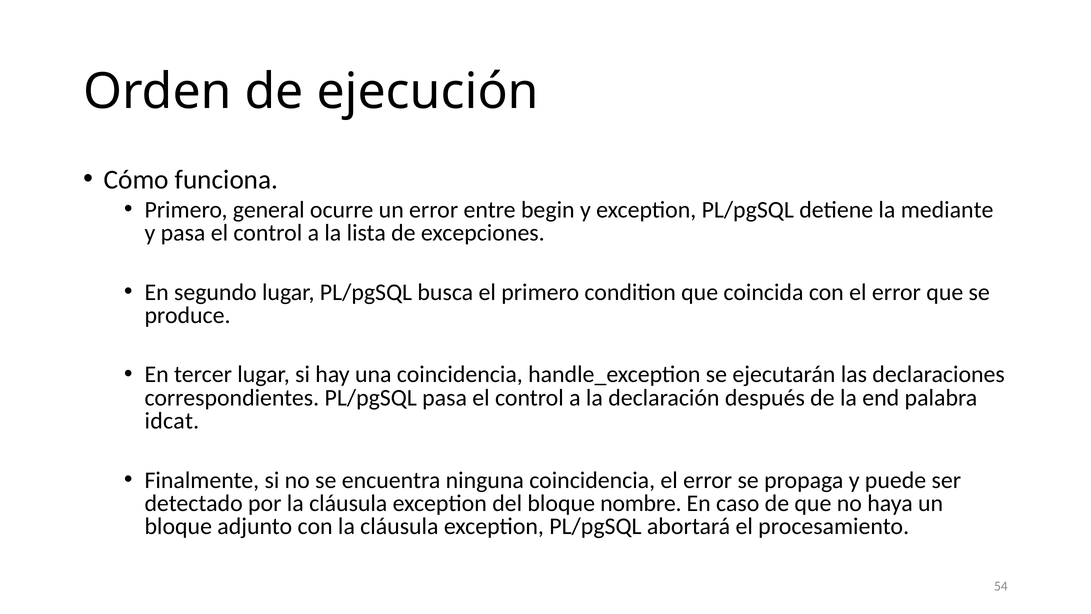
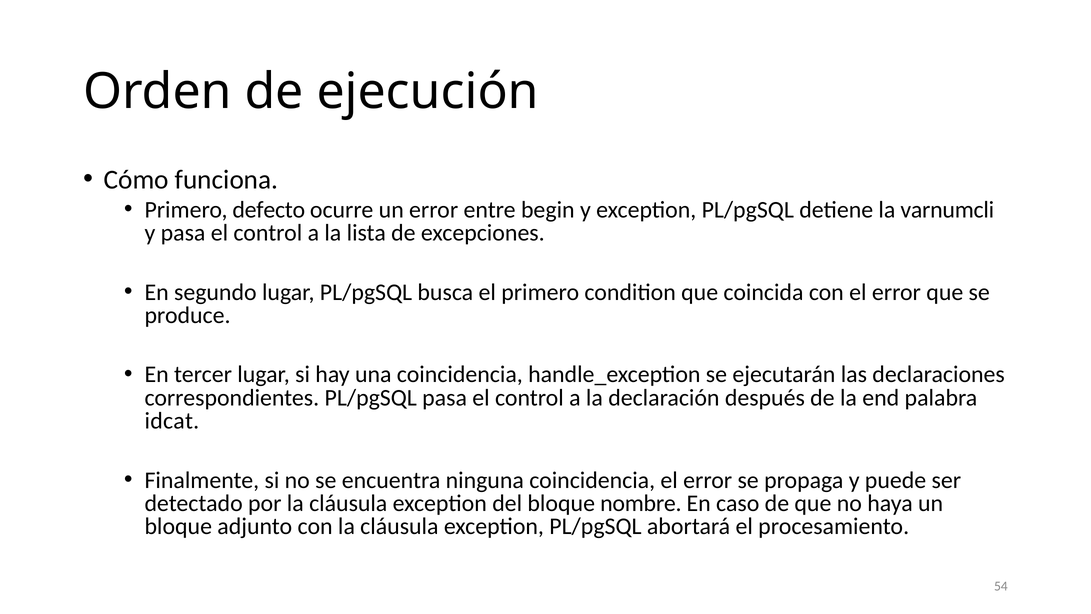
general: general -> defecto
mediante: mediante -> varnumcli
